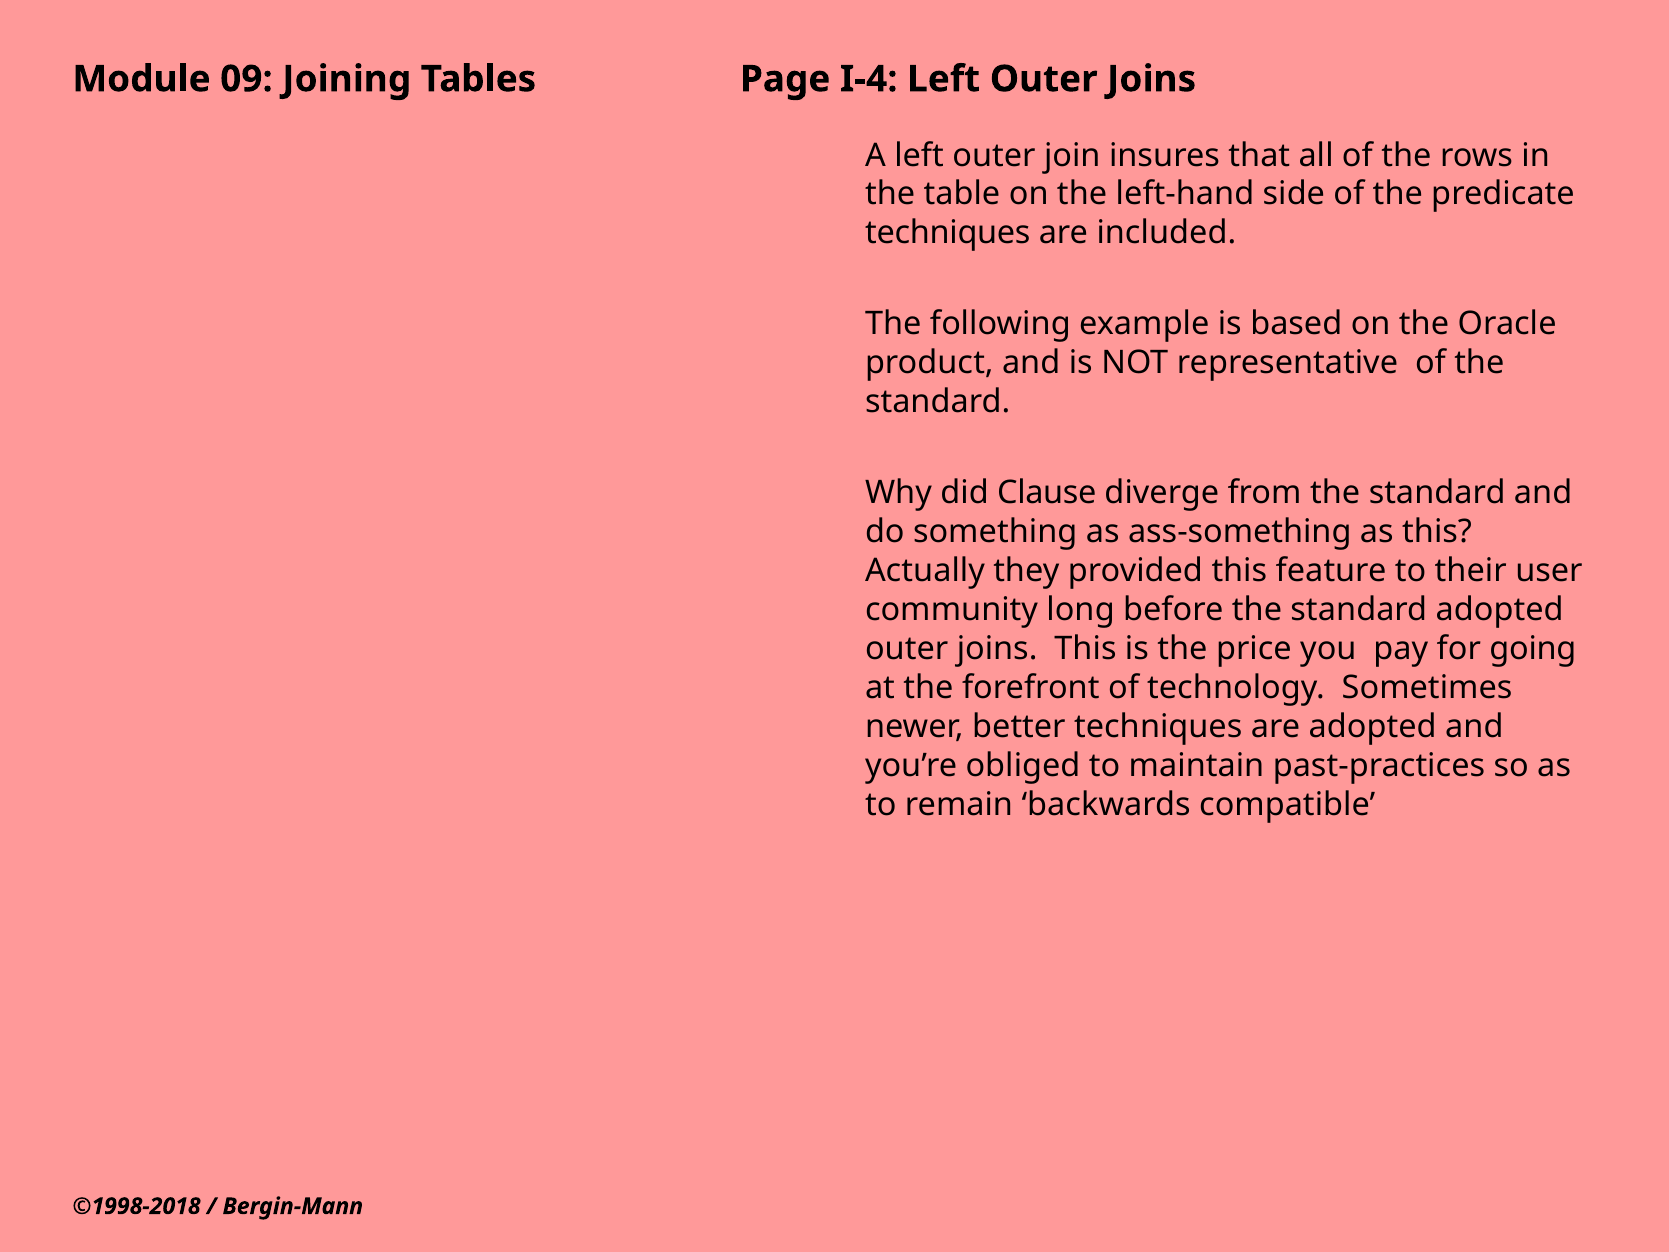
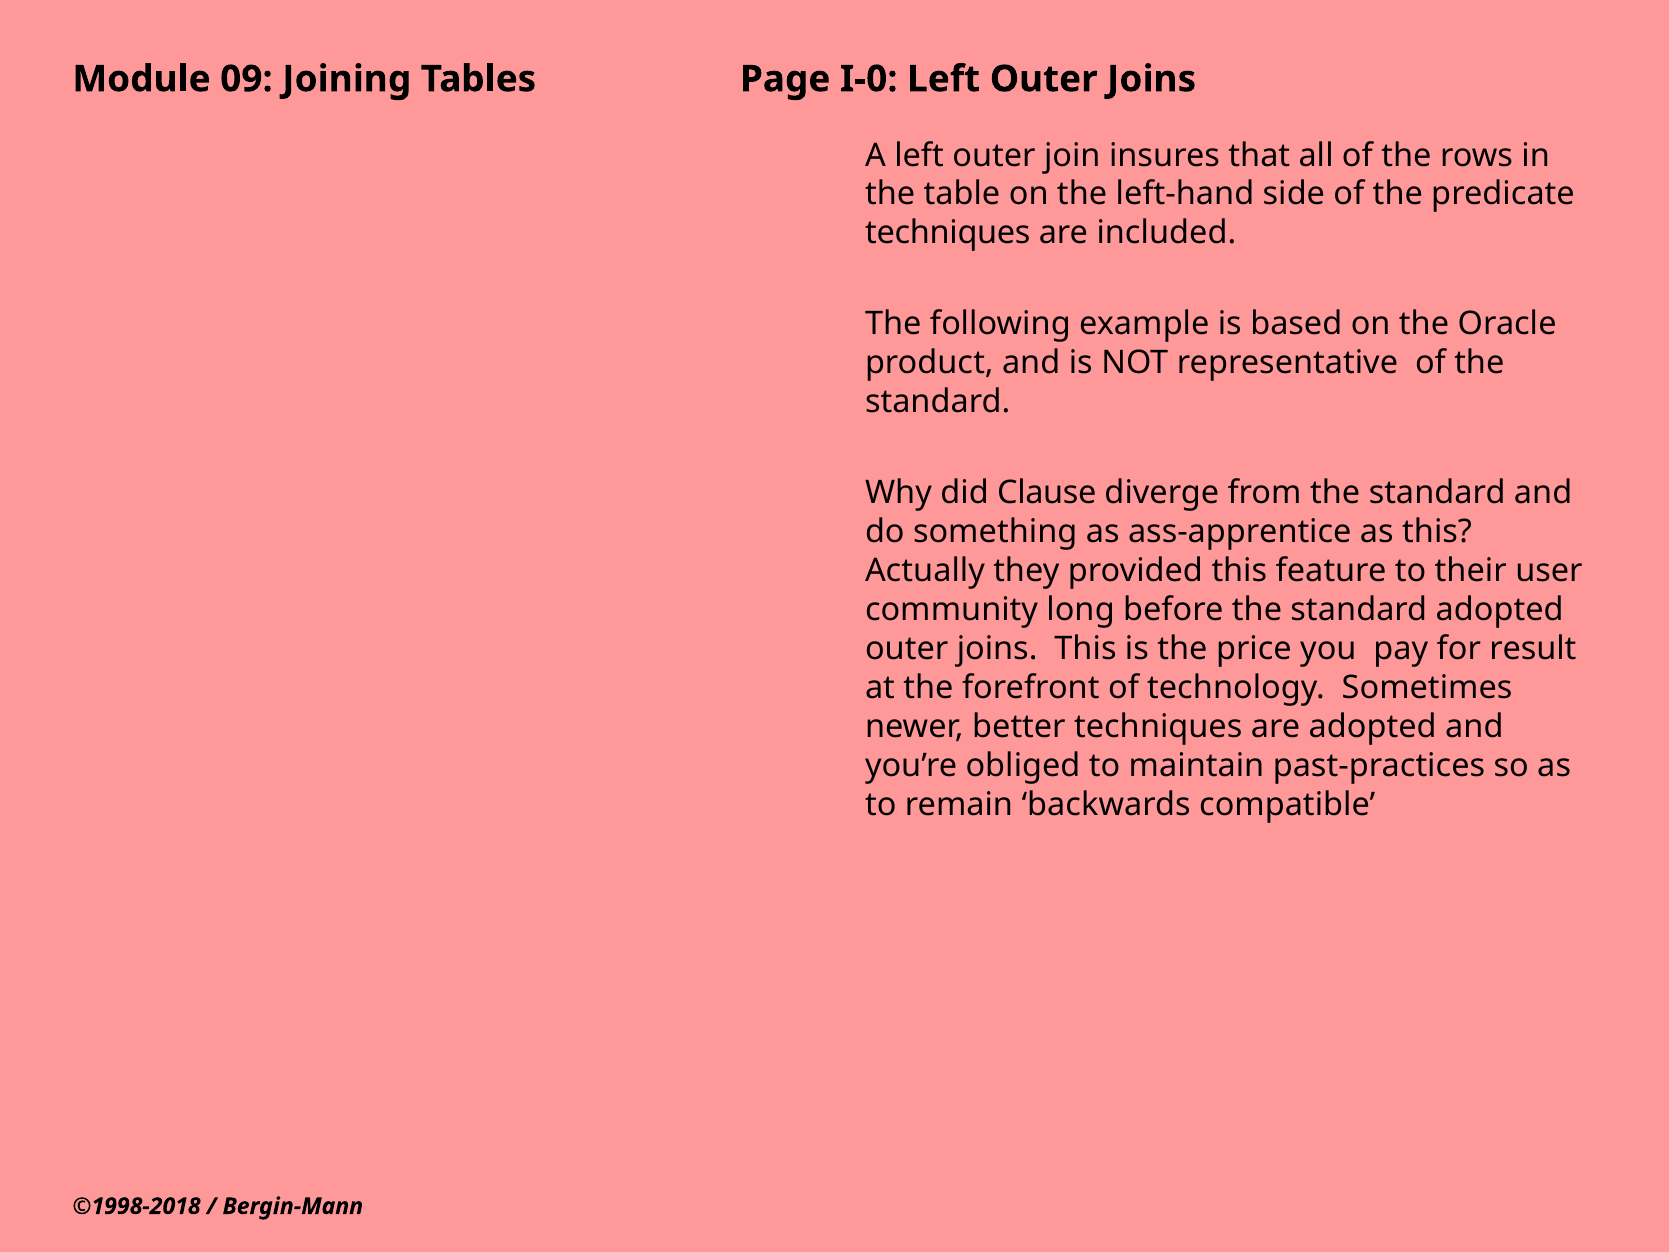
I-4: I-4 -> I-0
ass-something: ass-something -> ass-apprentice
going: going -> result
